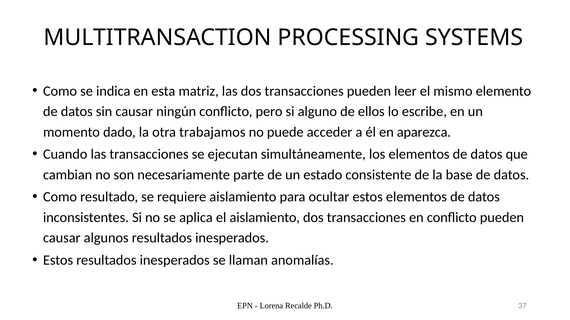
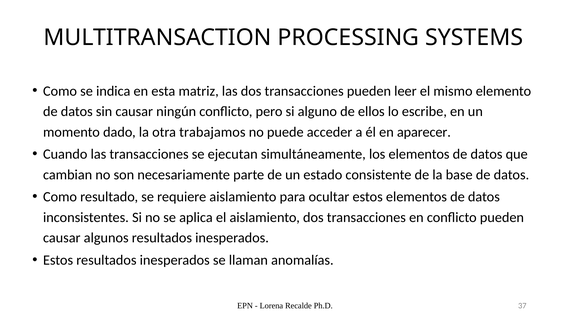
aparezca: aparezca -> aparecer
